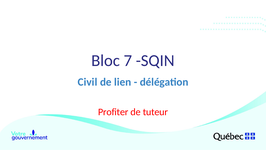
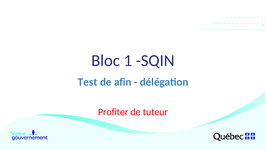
7: 7 -> 1
Civil: Civil -> Test
lien: lien -> afin
